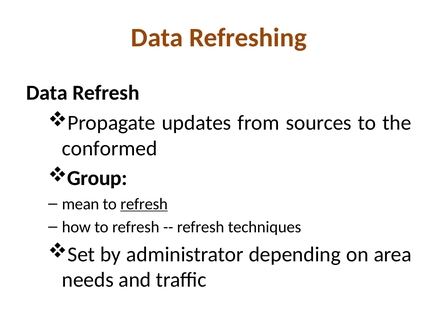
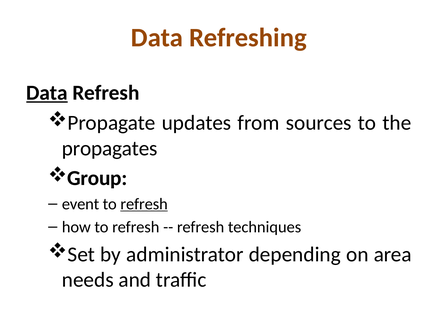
Data at (47, 93) underline: none -> present
conformed: conformed -> propagates
mean: mean -> event
